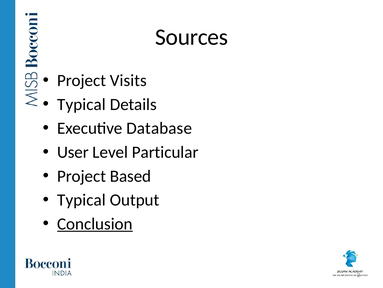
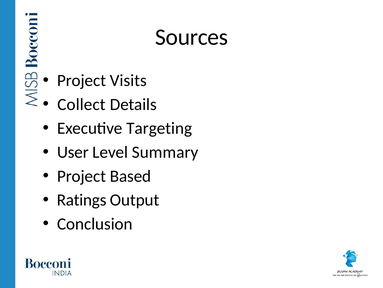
Typical at (82, 104): Typical -> Collect
Database: Database -> Targeting
Particular: Particular -> Summary
Typical at (82, 200): Typical -> Ratings
Conclusion underline: present -> none
